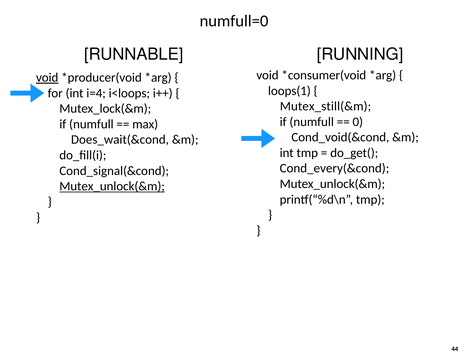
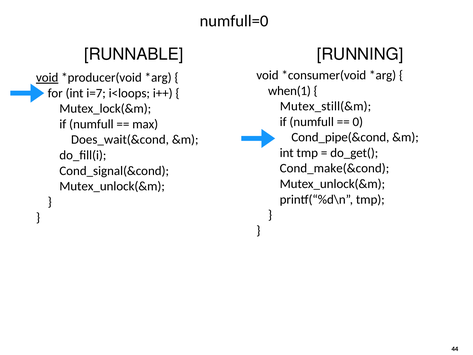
loops(1: loops(1 -> when(1
i=4: i=4 -> i=7
Cond_void(&cond: Cond_void(&cond -> Cond_pipe(&cond
Cond_every(&cond: Cond_every(&cond -> Cond_make(&cond
Mutex_unlock(&m at (112, 186) underline: present -> none
